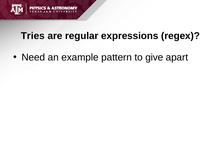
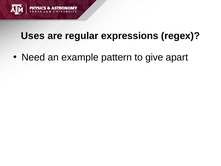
Tries: Tries -> Uses
